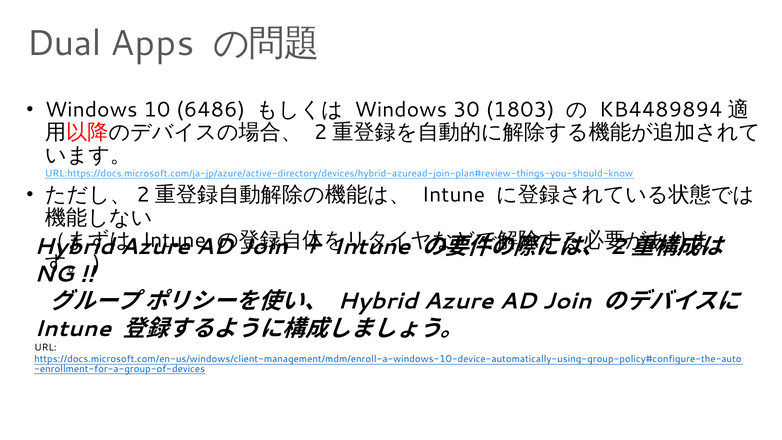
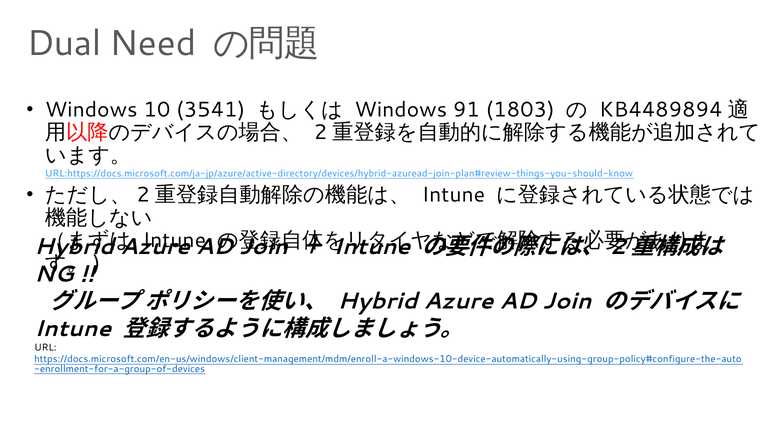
Apps: Apps -> Need
6486: 6486 -> 3541
30: 30 -> 91
